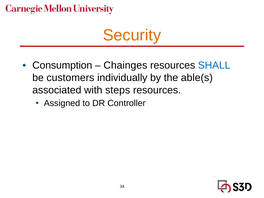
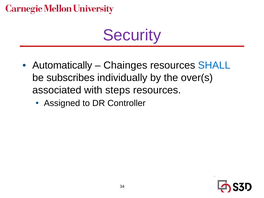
Security colour: orange -> purple
Consumption: Consumption -> Automatically
customers: customers -> subscribes
able(s: able(s -> over(s
